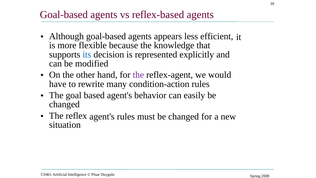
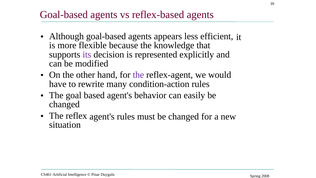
its colour: blue -> purple
